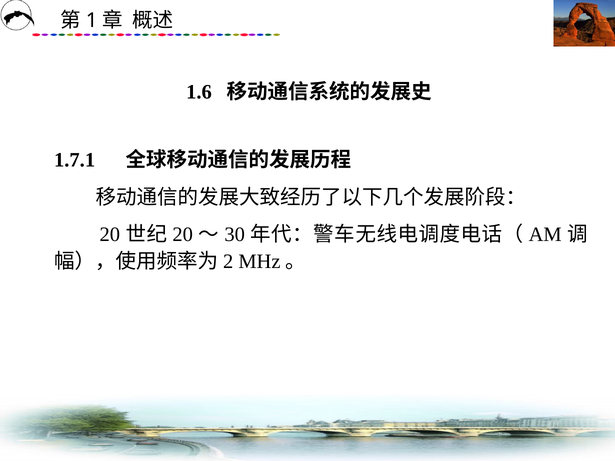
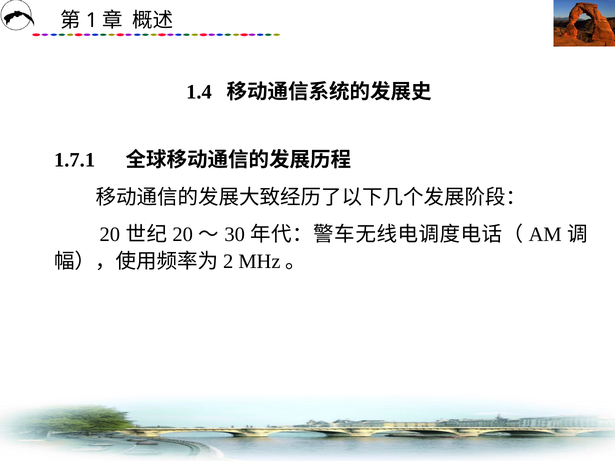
1.6: 1.6 -> 1.4
